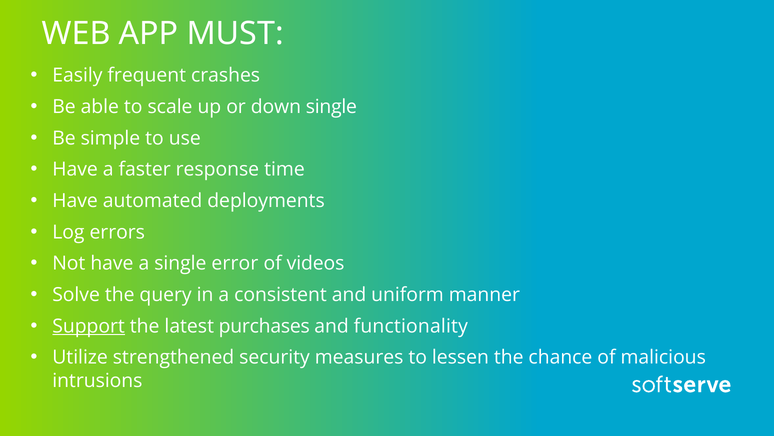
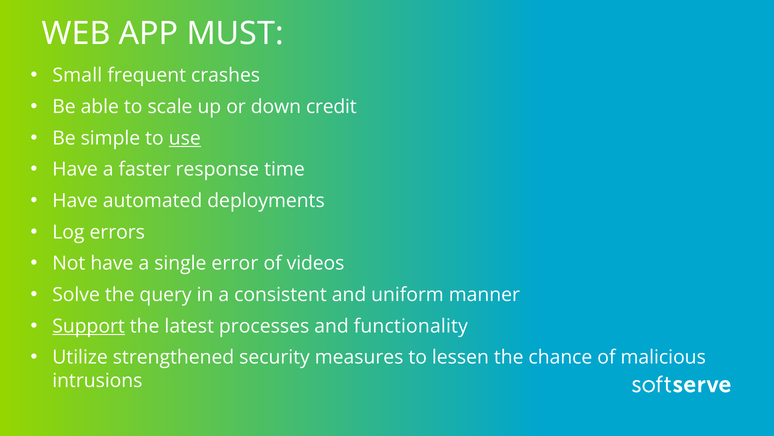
Easily: Easily -> Small
down single: single -> credit
use underline: none -> present
purchases: purchases -> processes
